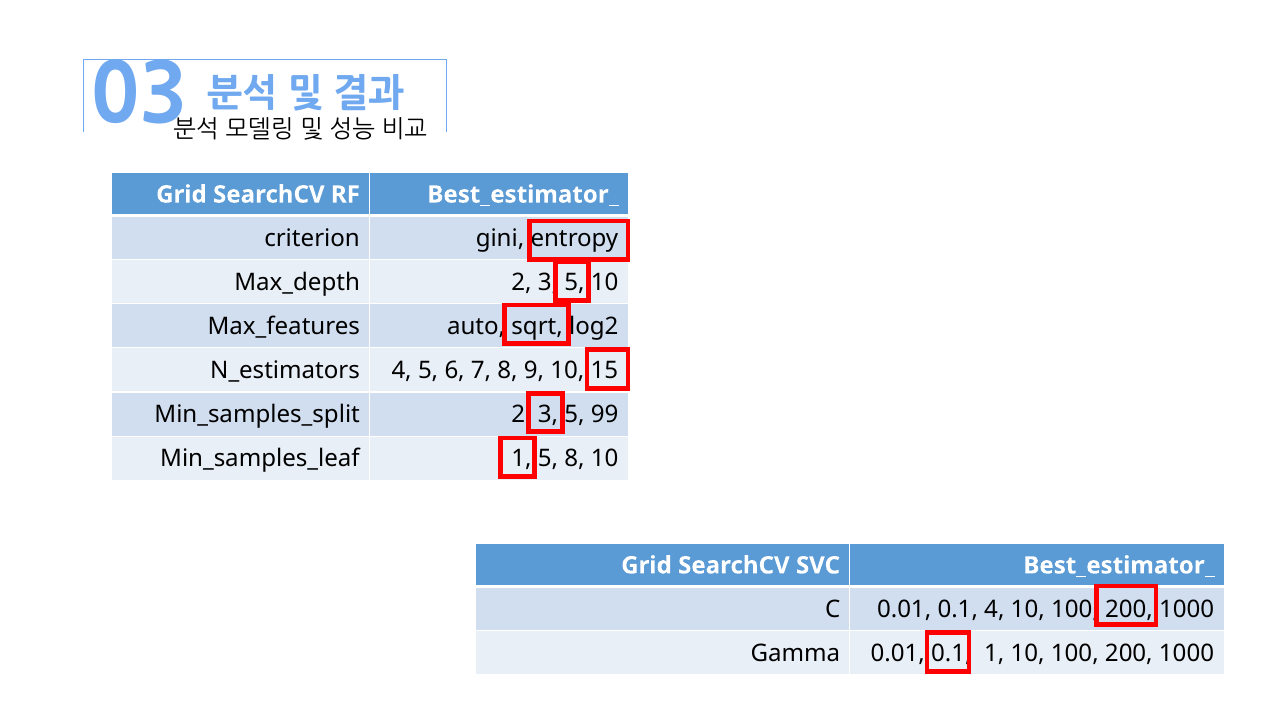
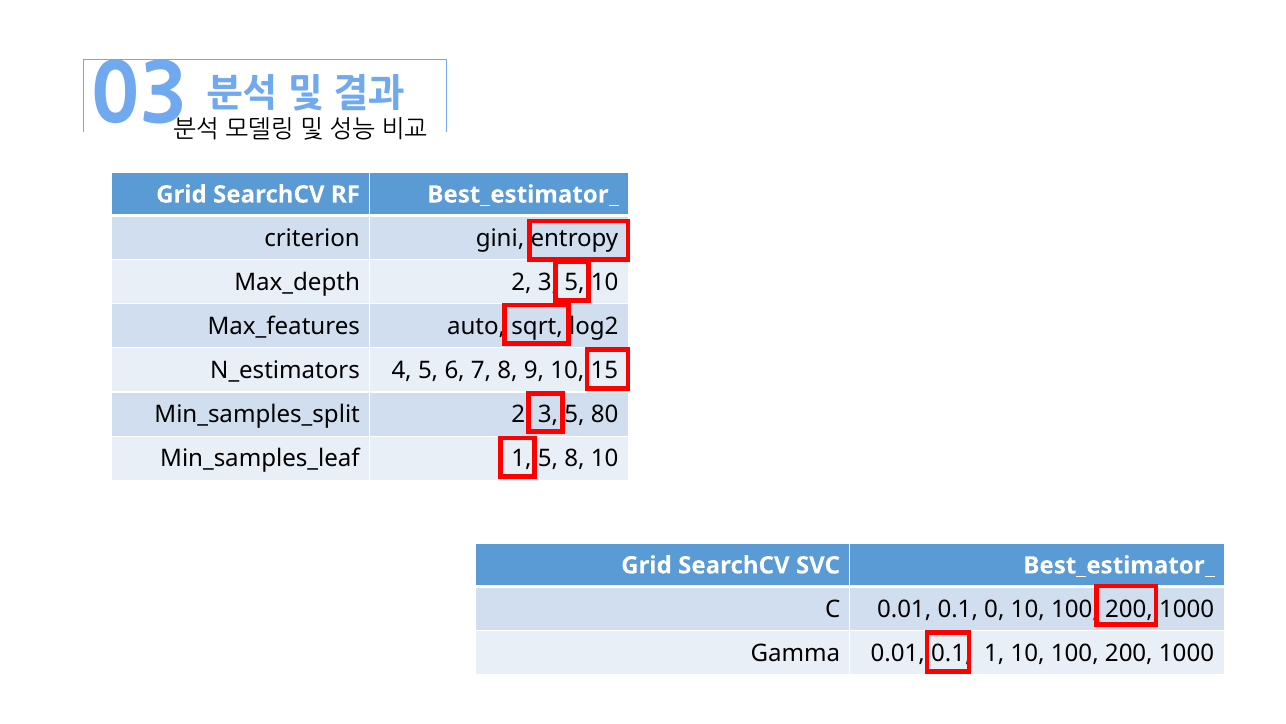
99: 99 -> 80
0.1 4: 4 -> 0
